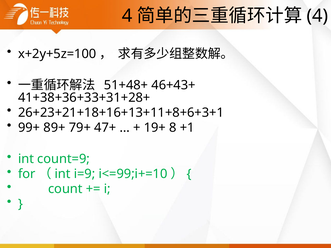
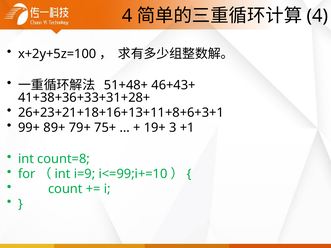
47+: 47+ -> 75+
8: 8 -> 3
count=9: count=9 -> count=8
